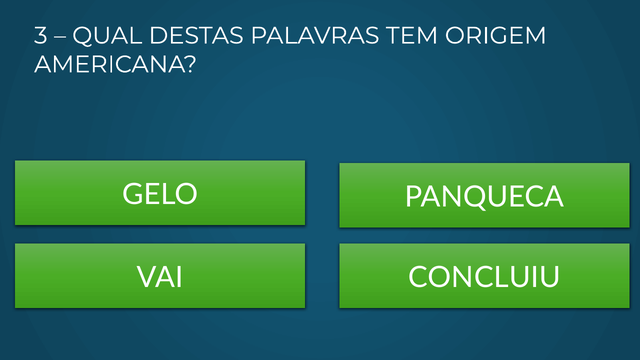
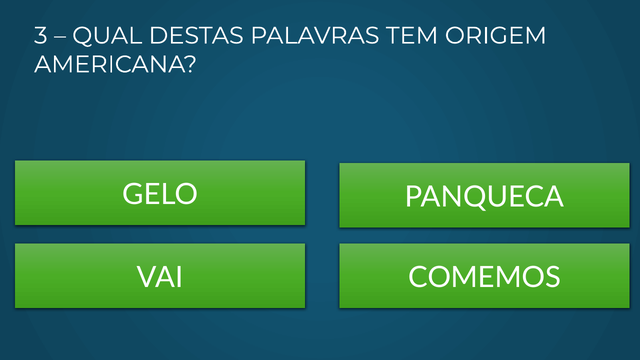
CONCLUIU: CONCLUIU -> COMEMOS
